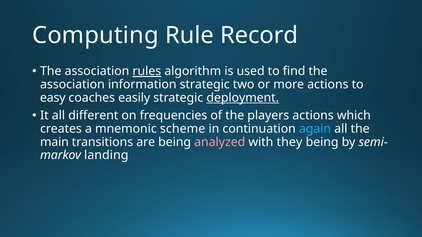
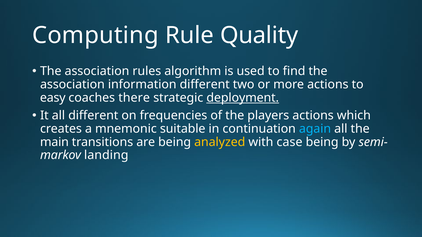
Record: Record -> Quality
rules underline: present -> none
information strategic: strategic -> different
easily: easily -> there
scheme: scheme -> suitable
analyzed colour: pink -> yellow
they: they -> case
